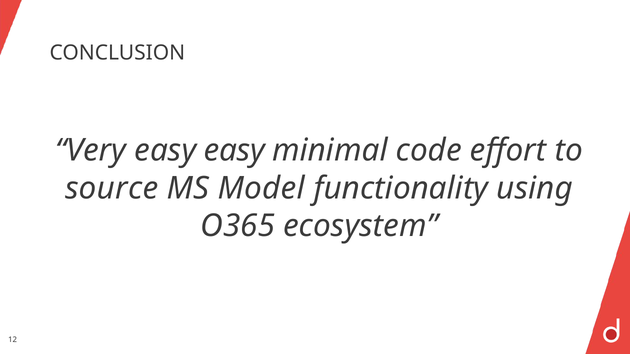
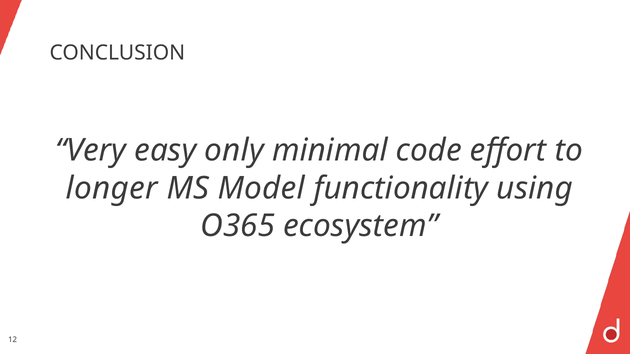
easy easy: easy -> only
source: source -> longer
